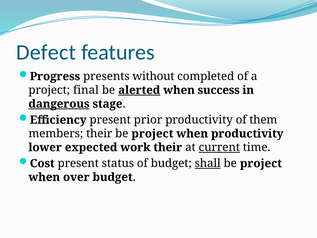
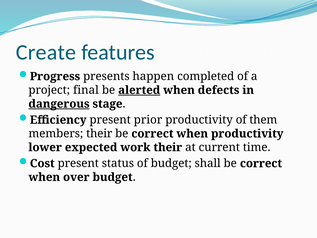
Defect: Defect -> Create
without: without -> happen
success: success -> defects
project at (152, 134): project -> correct
current underline: present -> none
shall underline: present -> none
project at (261, 163): project -> correct
